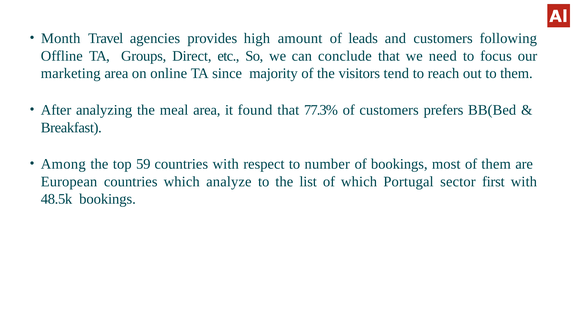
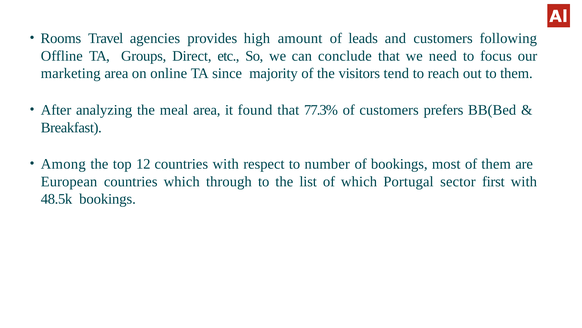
Month: Month -> Rooms
59: 59 -> 12
analyze: analyze -> through
